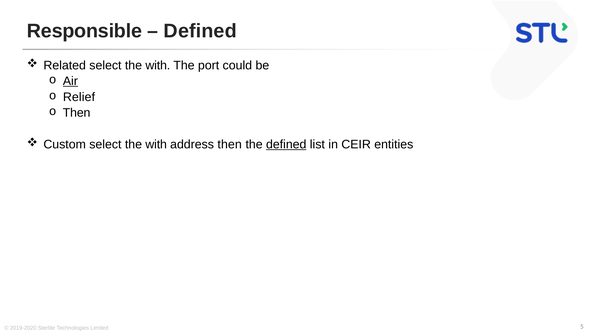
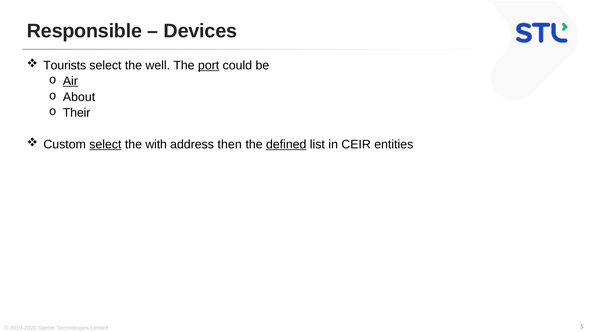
Defined at (200, 31): Defined -> Devices
Related: Related -> Tourists
with at (158, 65): with -> well
port underline: none -> present
Relief: Relief -> About
Then at (77, 113): Then -> Their
select at (105, 145) underline: none -> present
